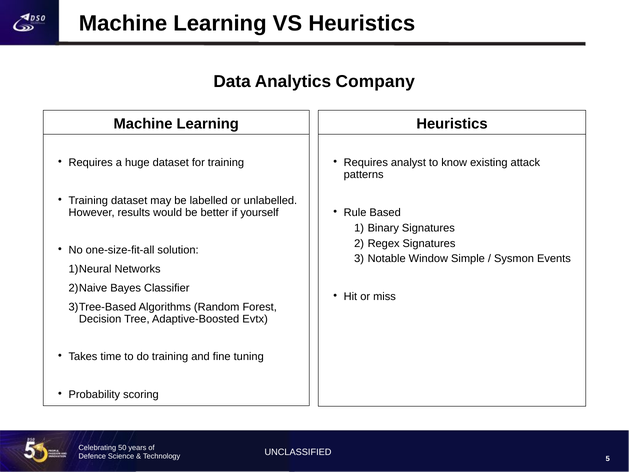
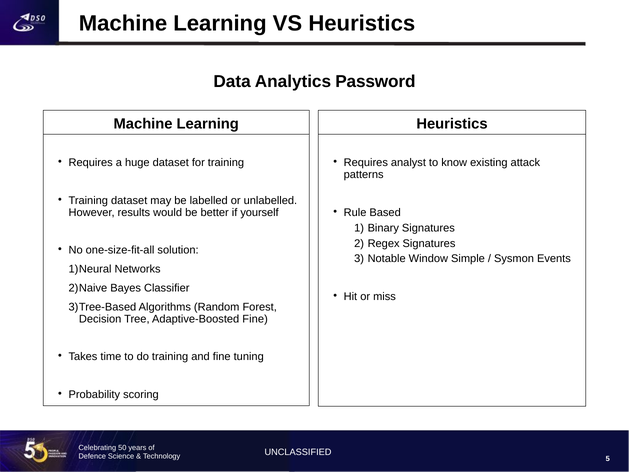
Company: Company -> Password
Adaptive-Boosted Evtx: Evtx -> Fine
